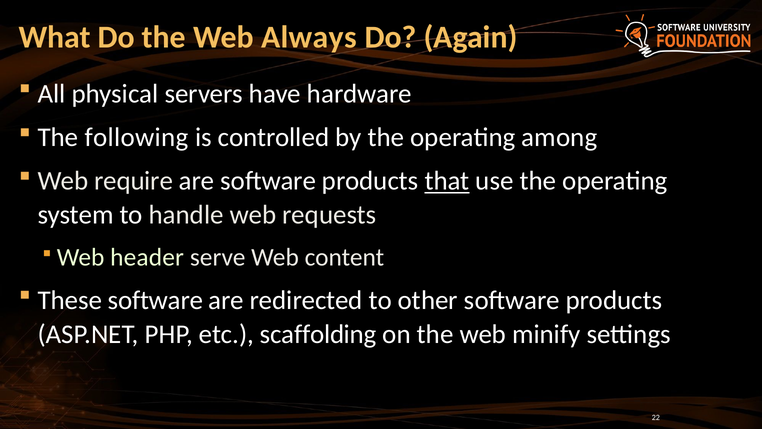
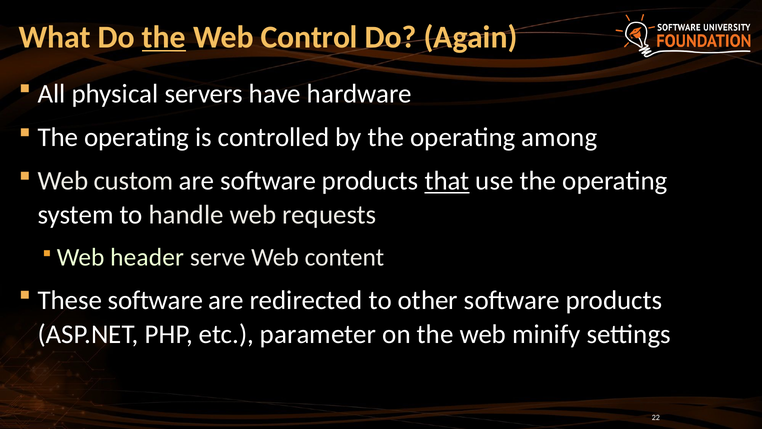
the at (164, 37) underline: none -> present
Always: Always -> Control
following at (137, 137): following -> operating
require: require -> custom
scaffolding: scaffolding -> parameter
